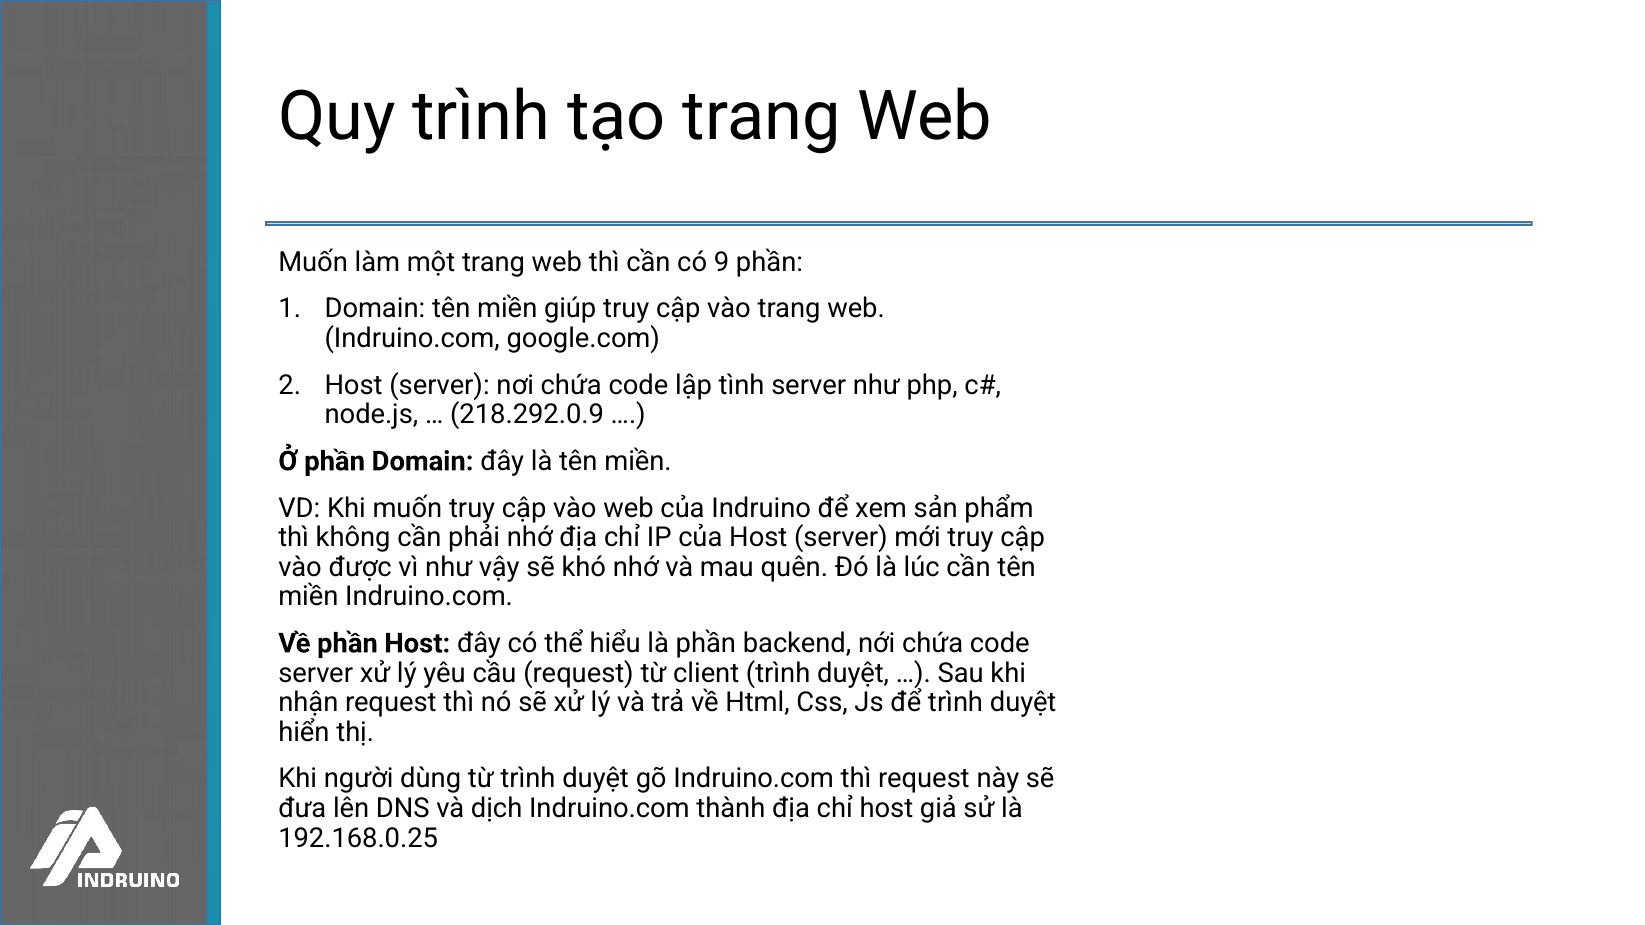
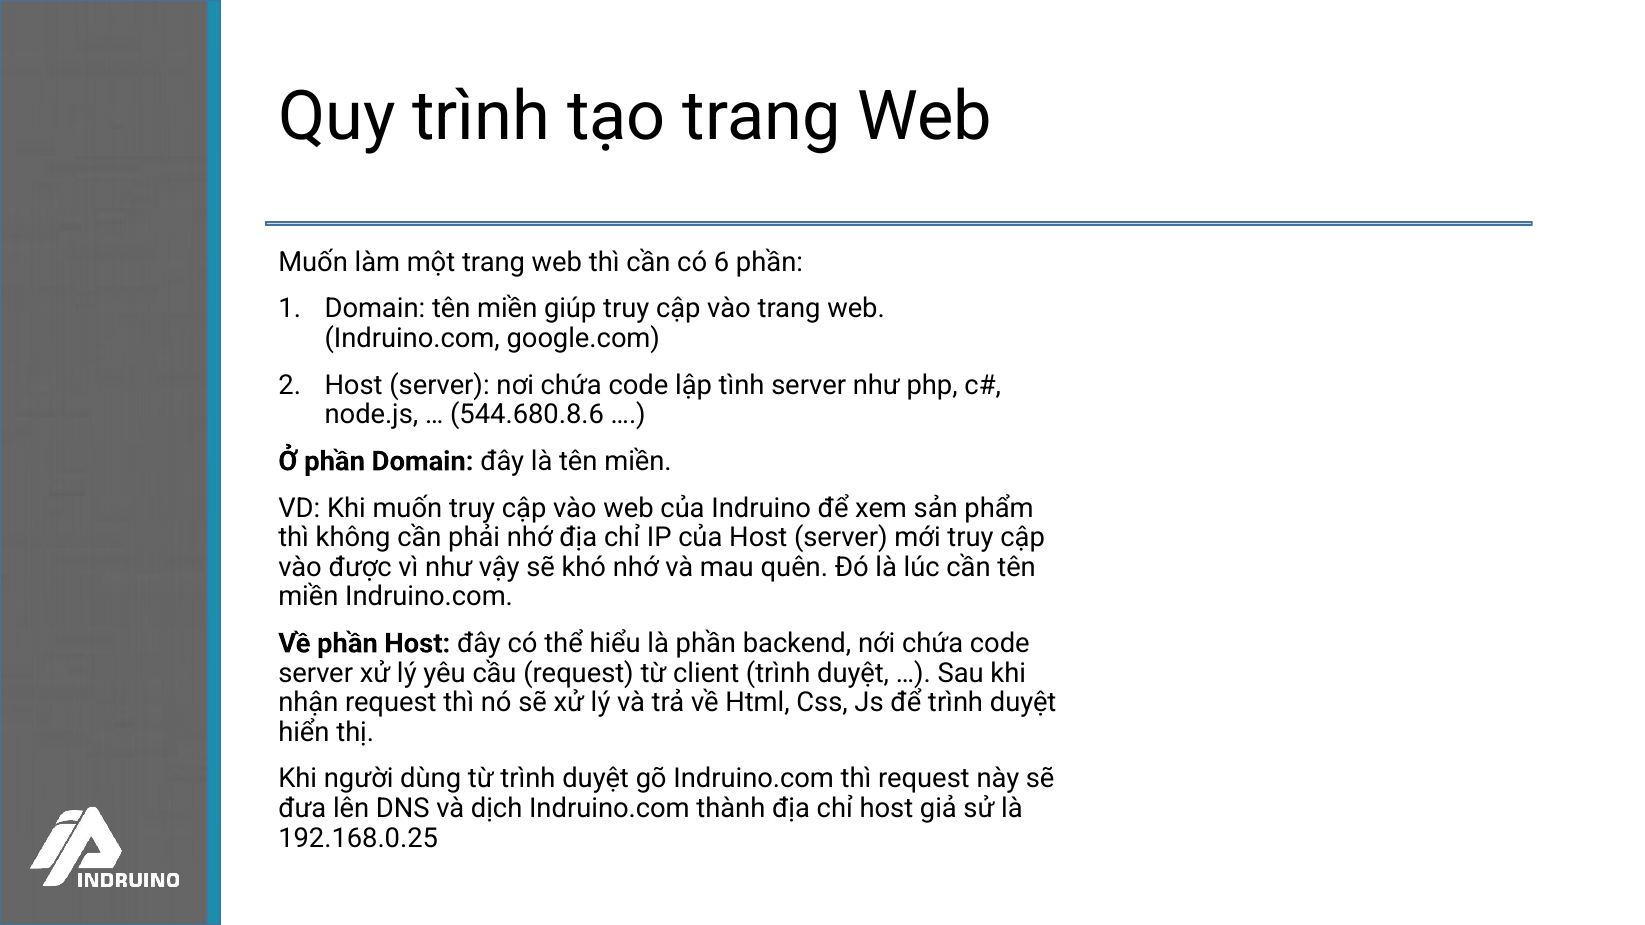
9: 9 -> 6
218.292.0.9: 218.292.0.9 -> 544.680.8.6
